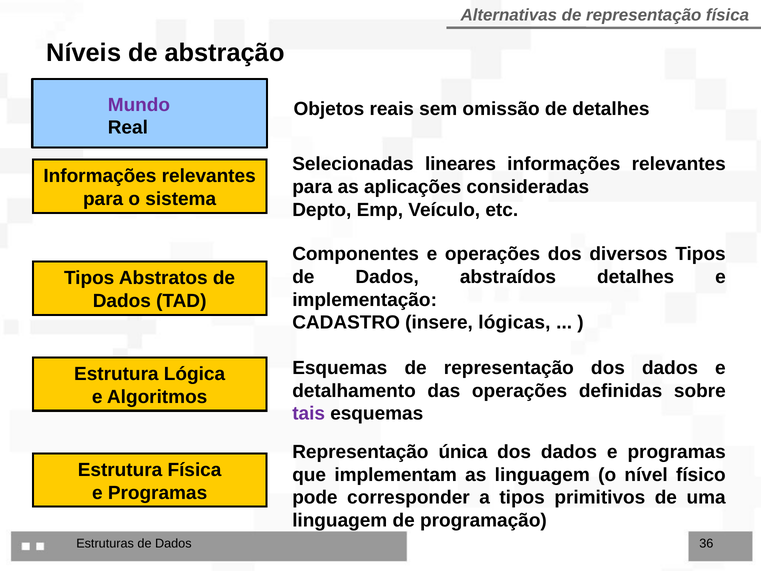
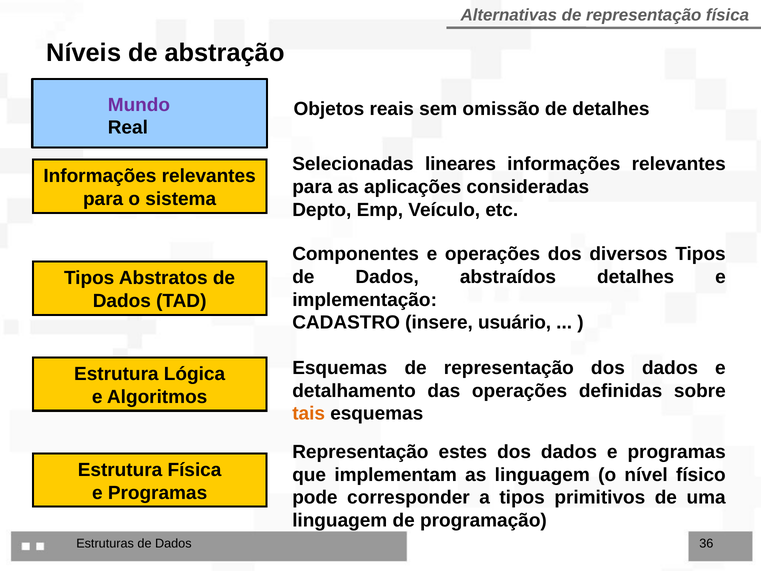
lógicas: lógicas -> usuário
tais colour: purple -> orange
única: única -> estes
